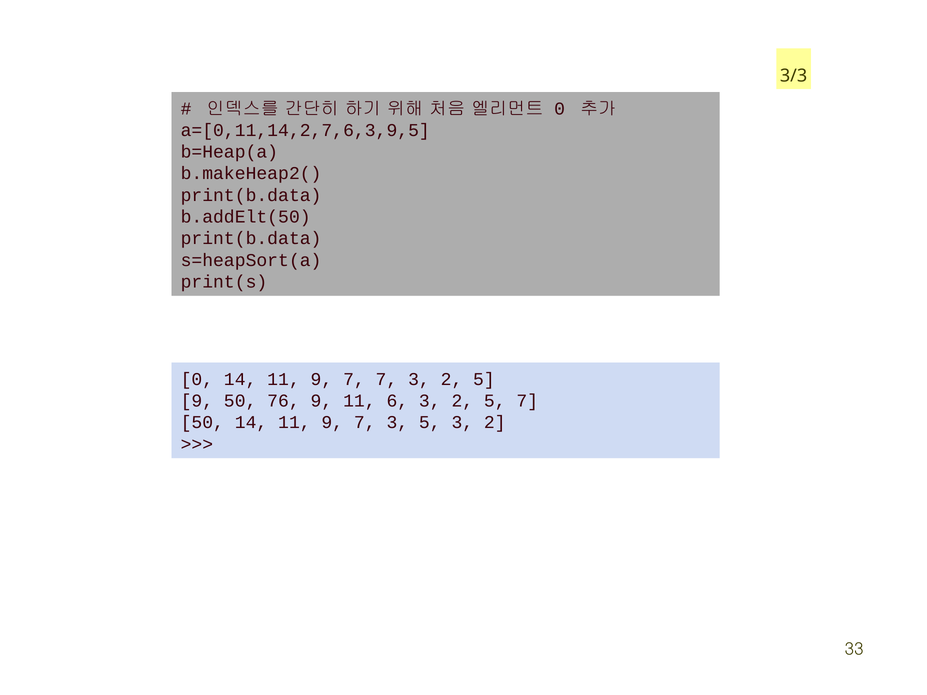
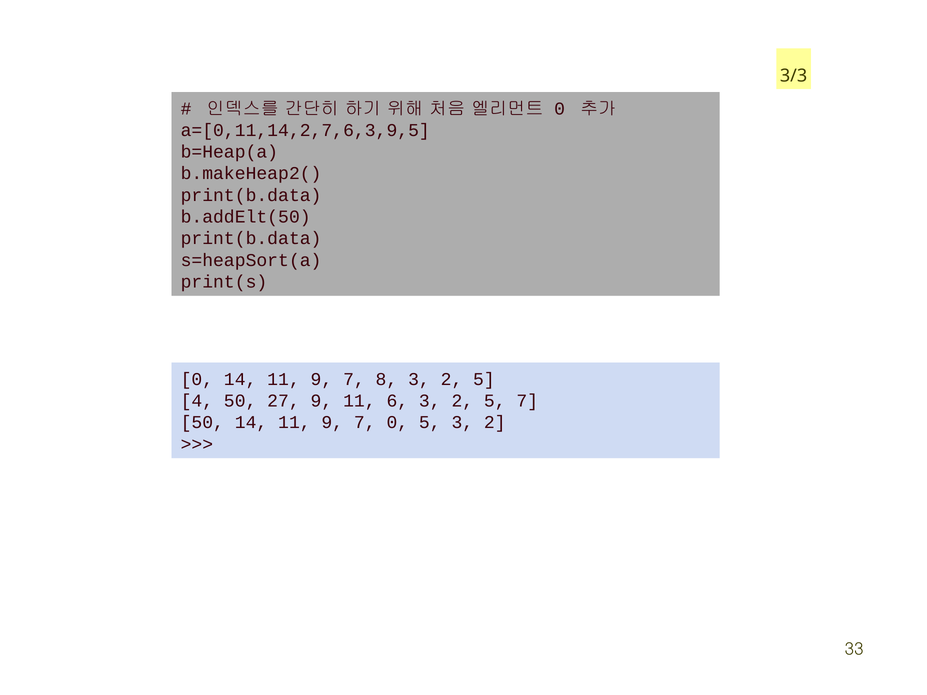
7 7: 7 -> 8
9 at (197, 401): 9 -> 4
76: 76 -> 27
9 7 3: 3 -> 0
